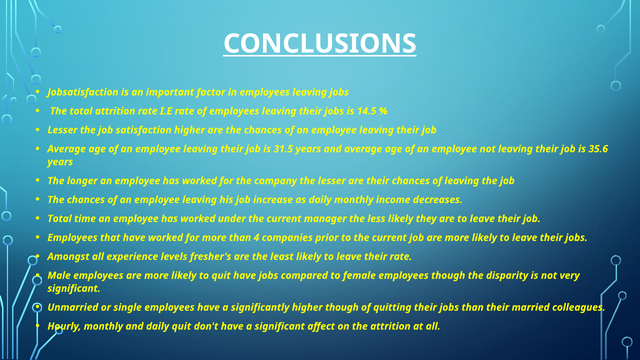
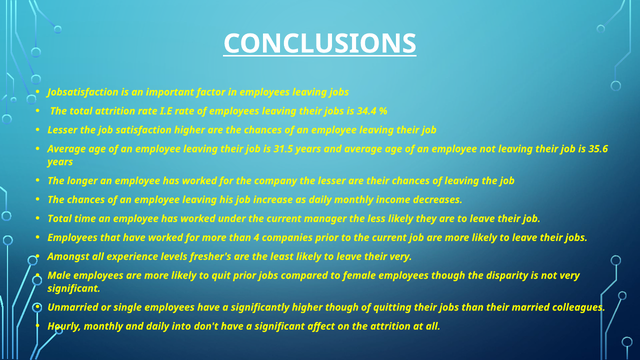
14.5: 14.5 -> 34.4
their rate: rate -> very
quit have: have -> prior
daily quit: quit -> into
